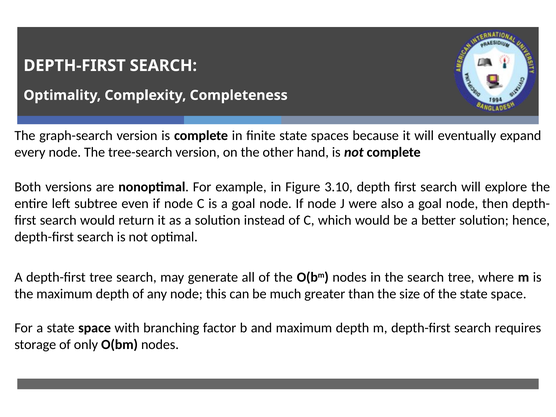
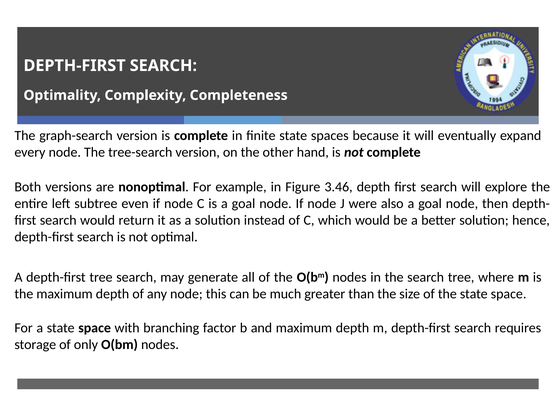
3.10: 3.10 -> 3.46
